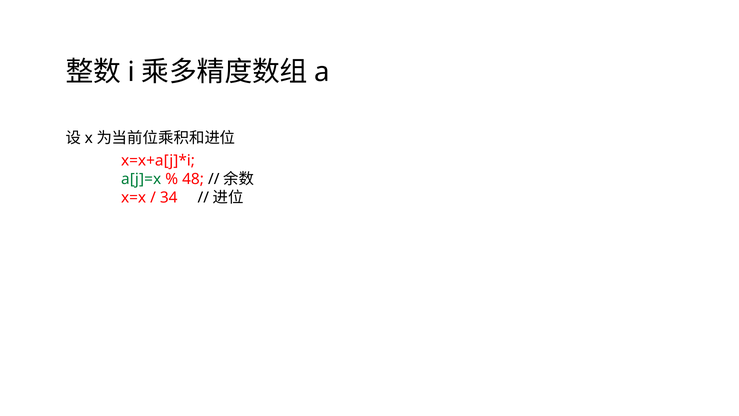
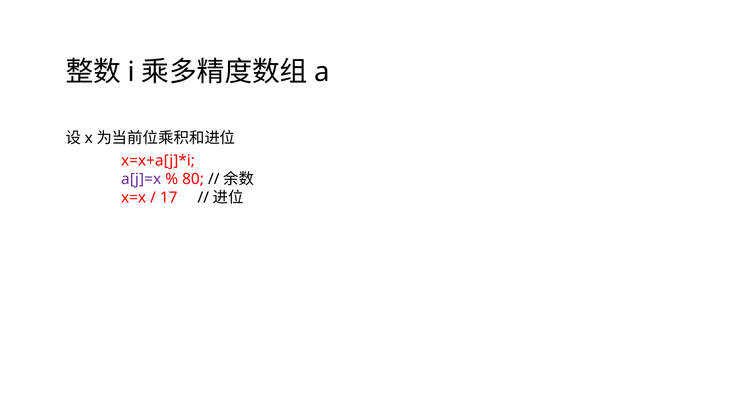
a[j]=x colour: green -> purple
48: 48 -> 80
34: 34 -> 17
